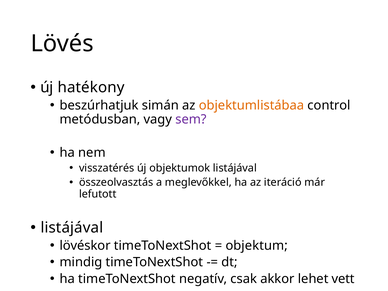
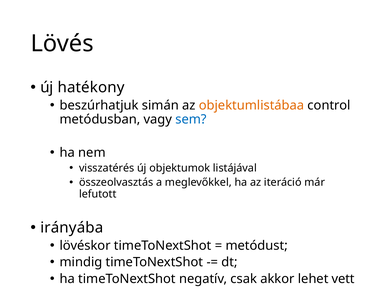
sem colour: purple -> blue
listájával at (72, 228): listájával -> irányába
objektum: objektum -> metódust
